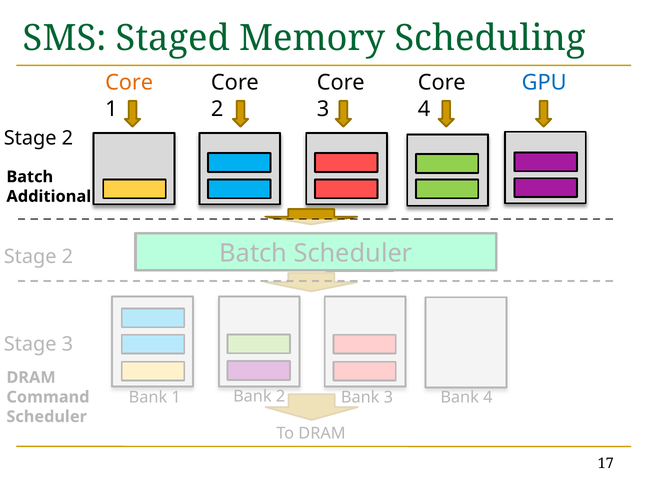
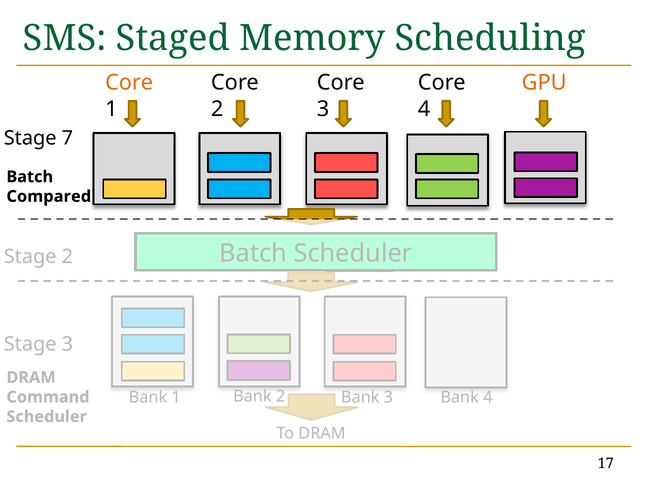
GPU colour: blue -> orange
2 at (67, 138): 2 -> 7
Additional: Additional -> Compared
